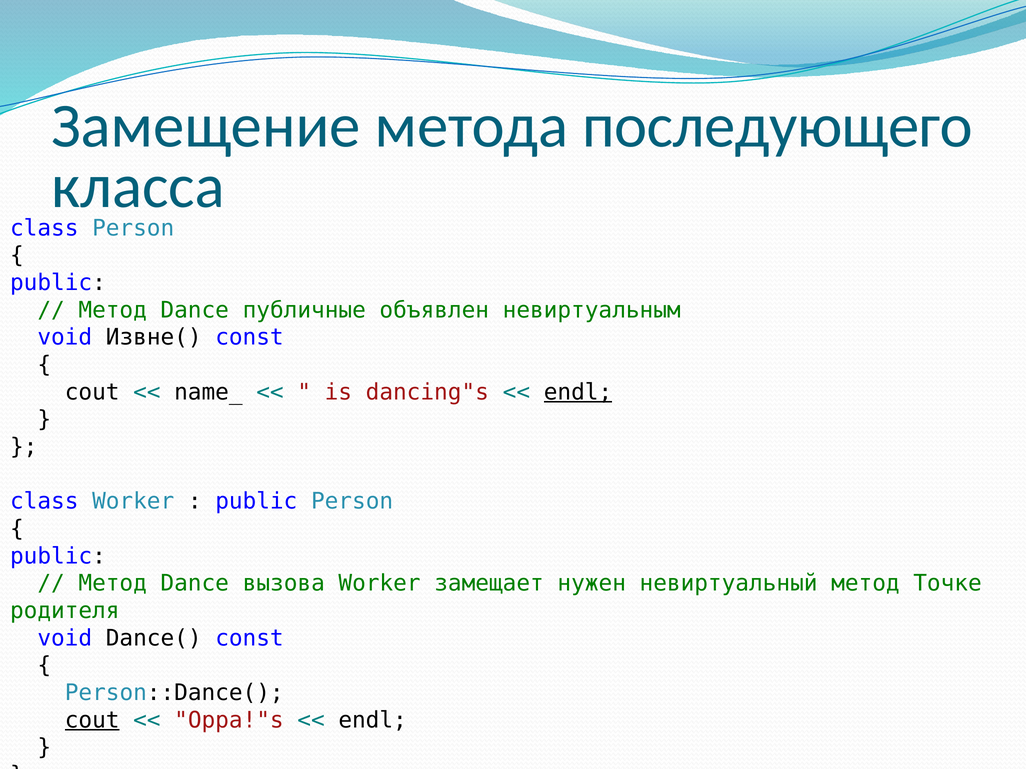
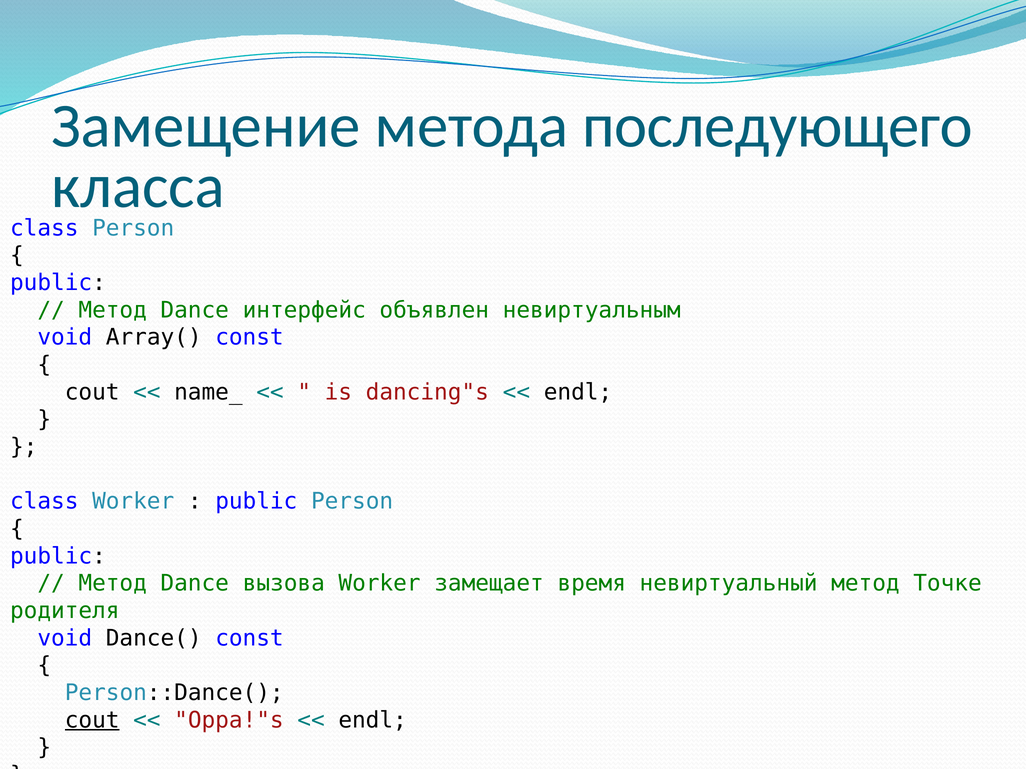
публичные: публичные -> интерфейс
Извне(: Извне( -> Array(
endl at (578, 392) underline: present -> none
нужен: нужен -> время
